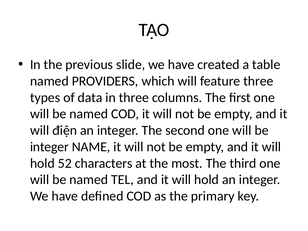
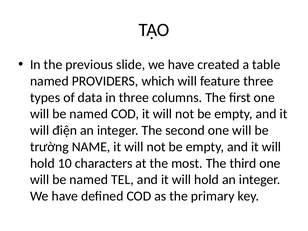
integer at (49, 147): integer -> trường
52: 52 -> 10
